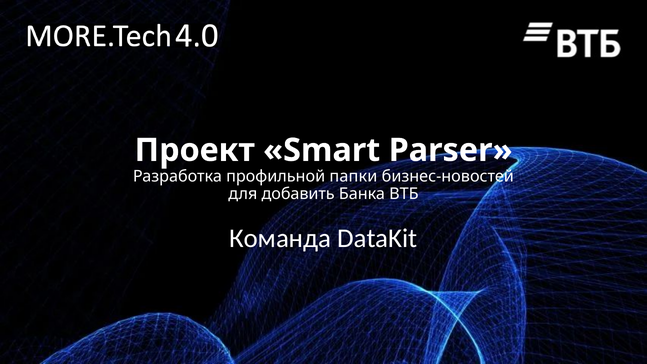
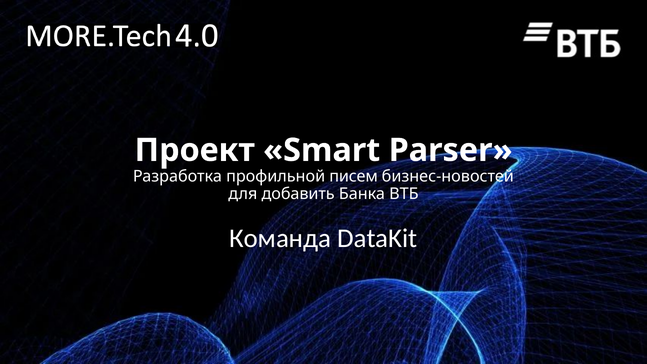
папки: папки -> писем
